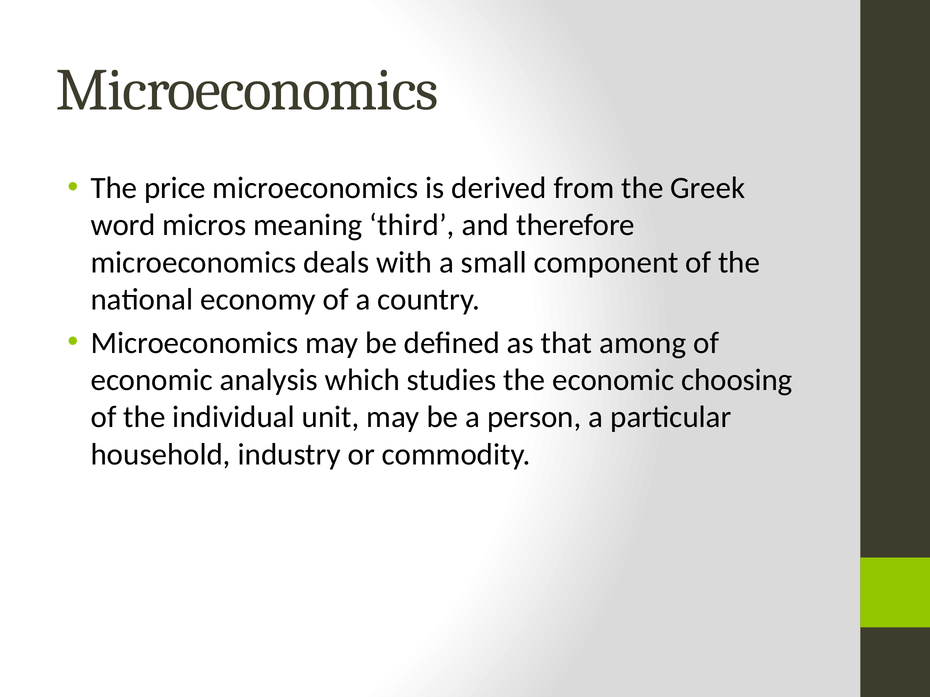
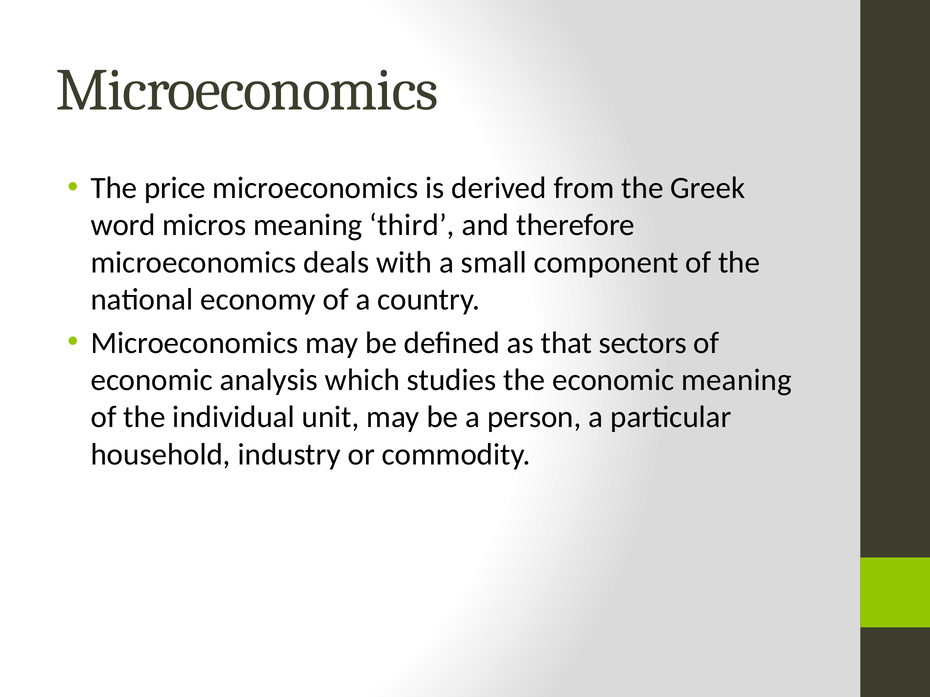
among: among -> sectors
economic choosing: choosing -> meaning
